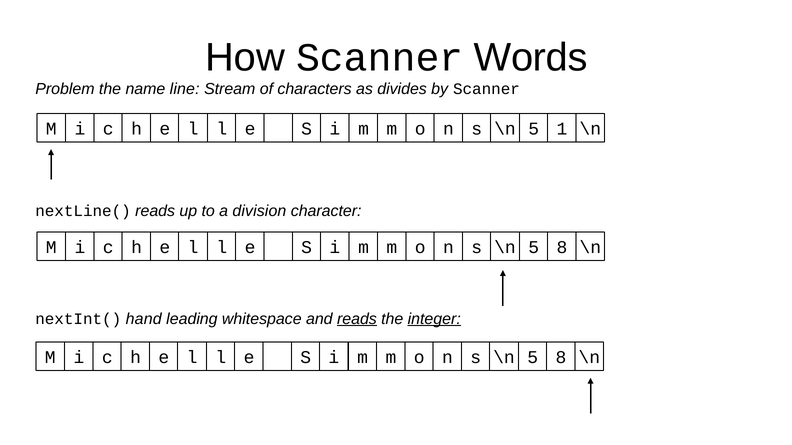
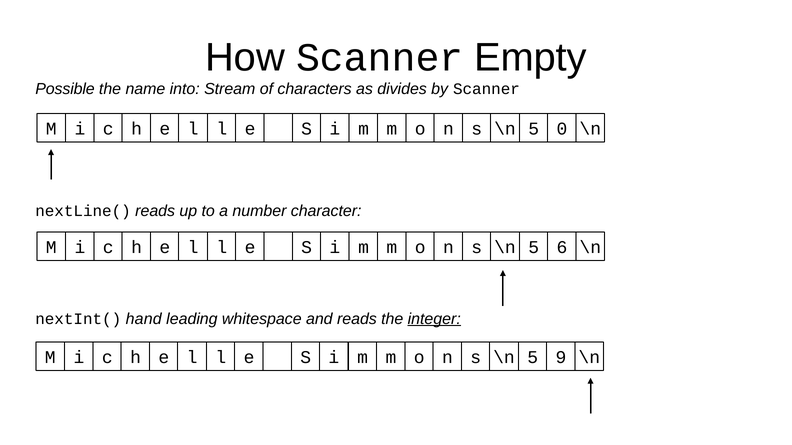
Words: Words -> Empty
Problem: Problem -> Possible
line: line -> into
1: 1 -> 0
division: division -> number
8 at (562, 248): 8 -> 6
reads at (357, 319) underline: present -> none
8 at (561, 358): 8 -> 9
